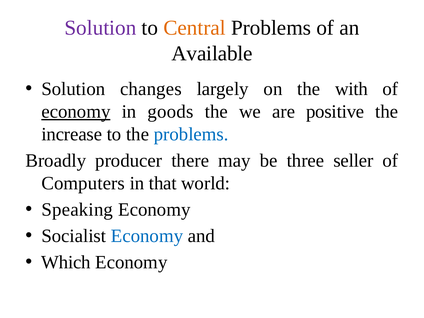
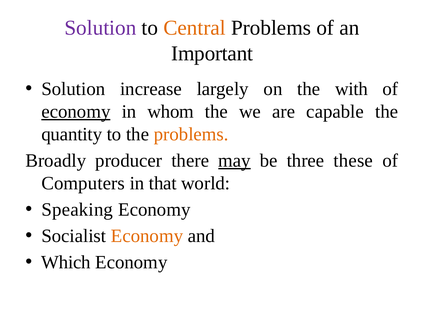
Available: Available -> Important
changes: changes -> increase
goods: goods -> whom
positive: positive -> capable
increase: increase -> quantity
problems at (191, 134) colour: blue -> orange
may underline: none -> present
seller: seller -> these
Economy at (147, 236) colour: blue -> orange
